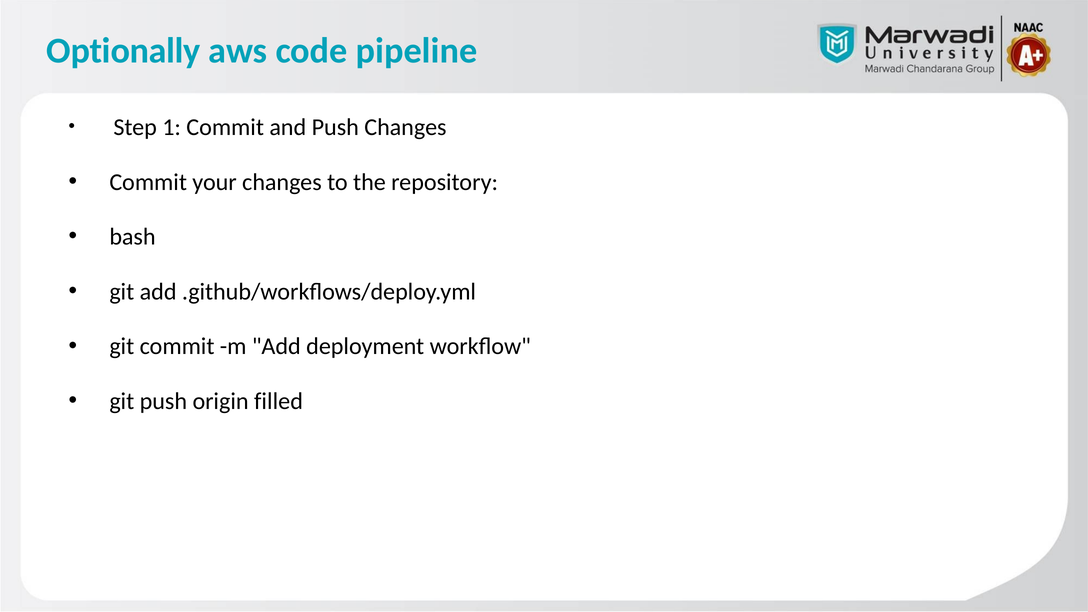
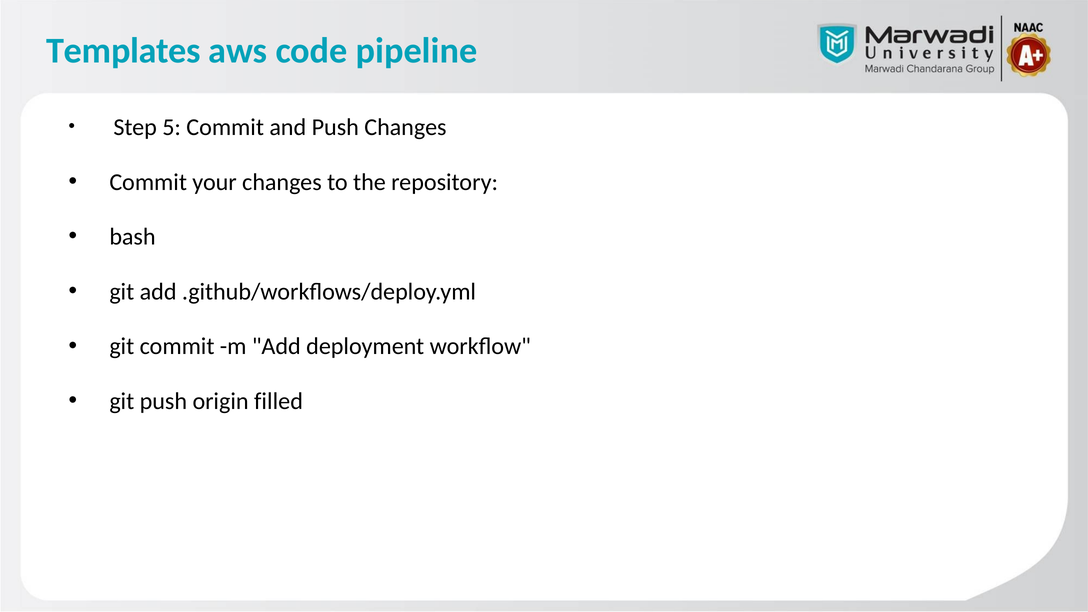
Optionally: Optionally -> Templates
1: 1 -> 5
